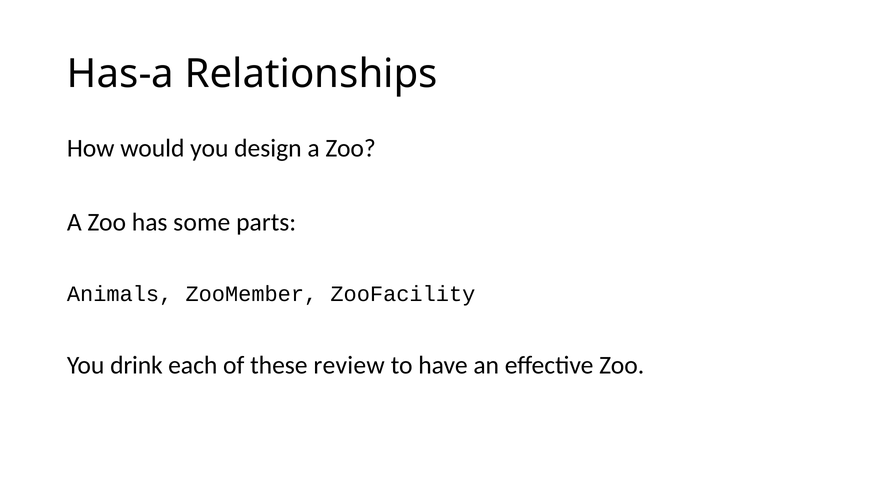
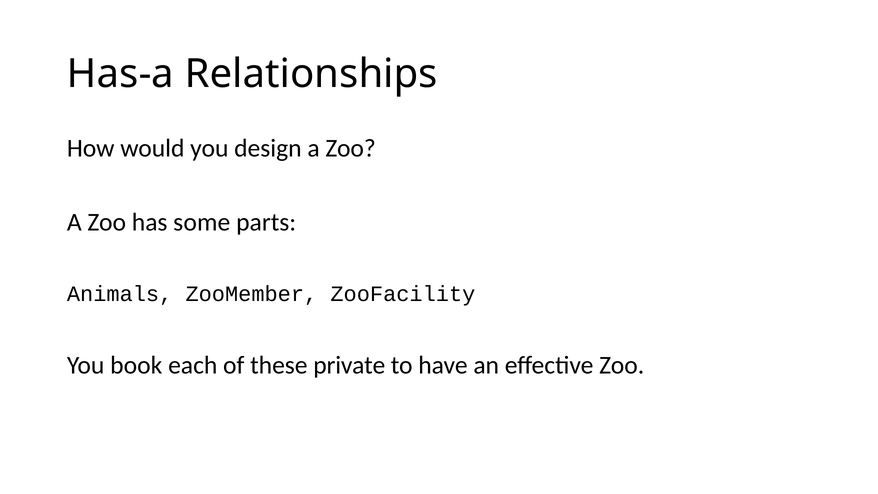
drink: drink -> book
review: review -> private
